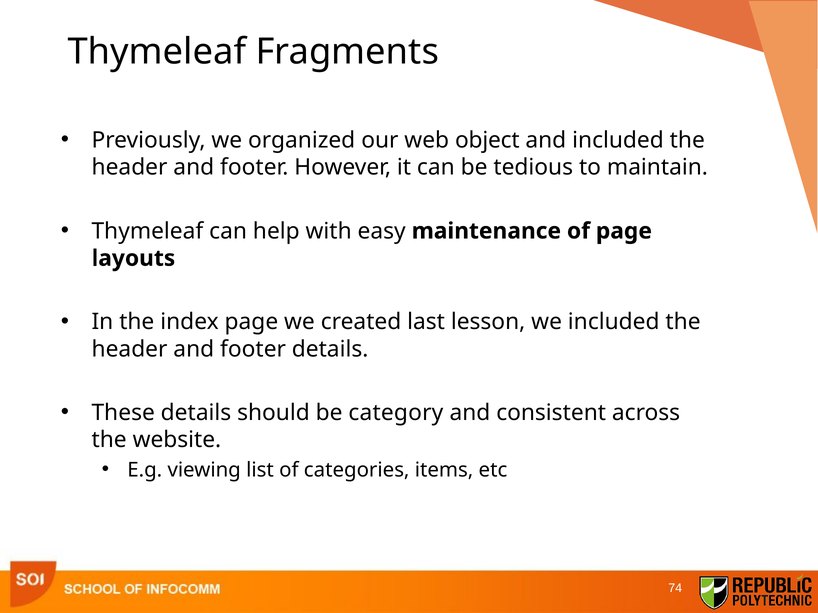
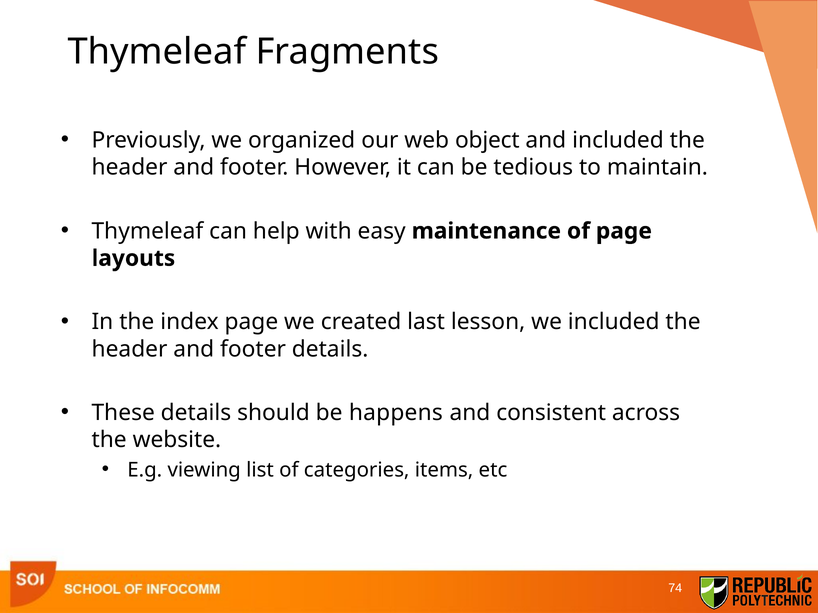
category: category -> happens
